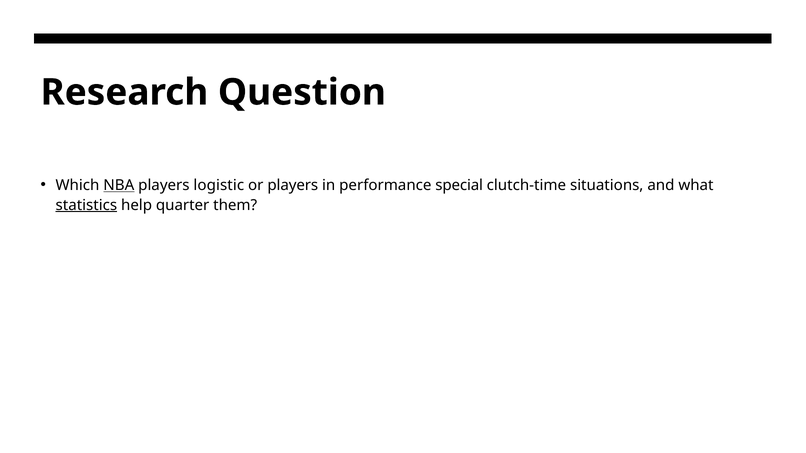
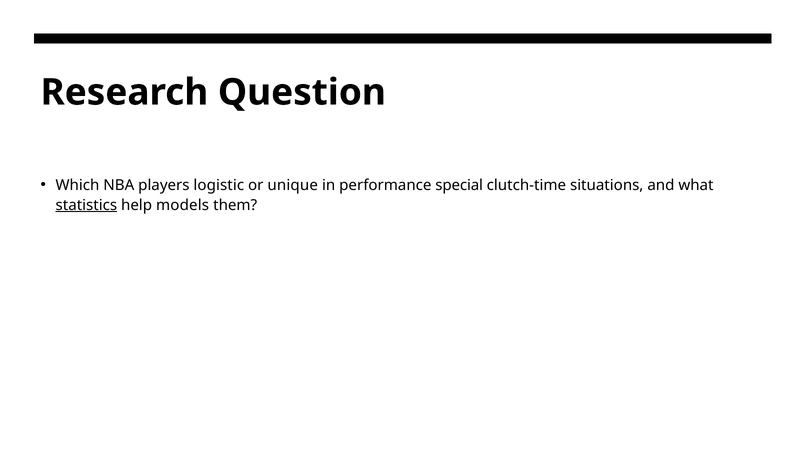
NBA underline: present -> none
or players: players -> unique
quarter: quarter -> models
